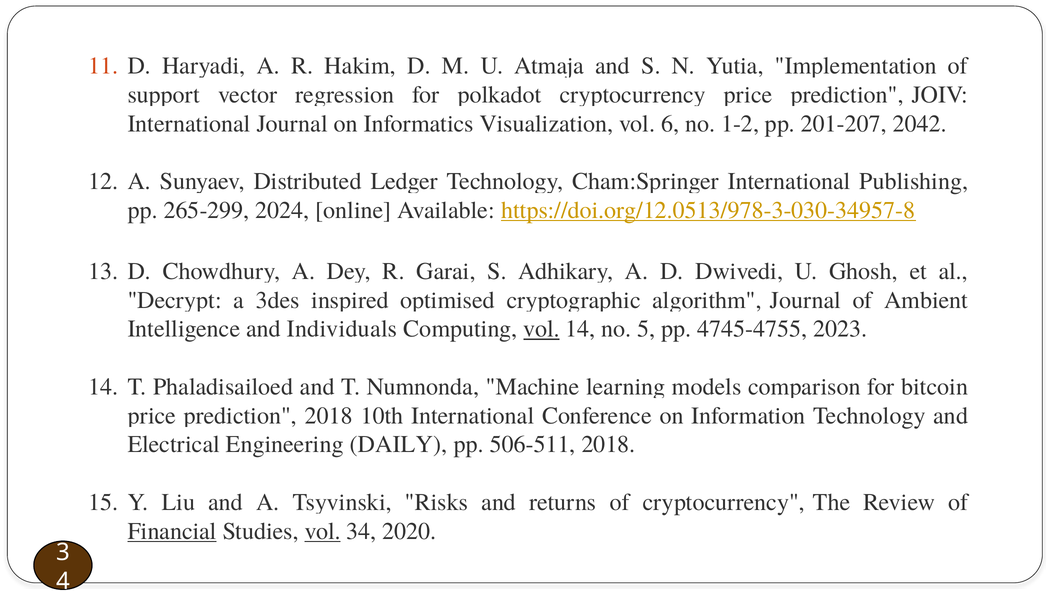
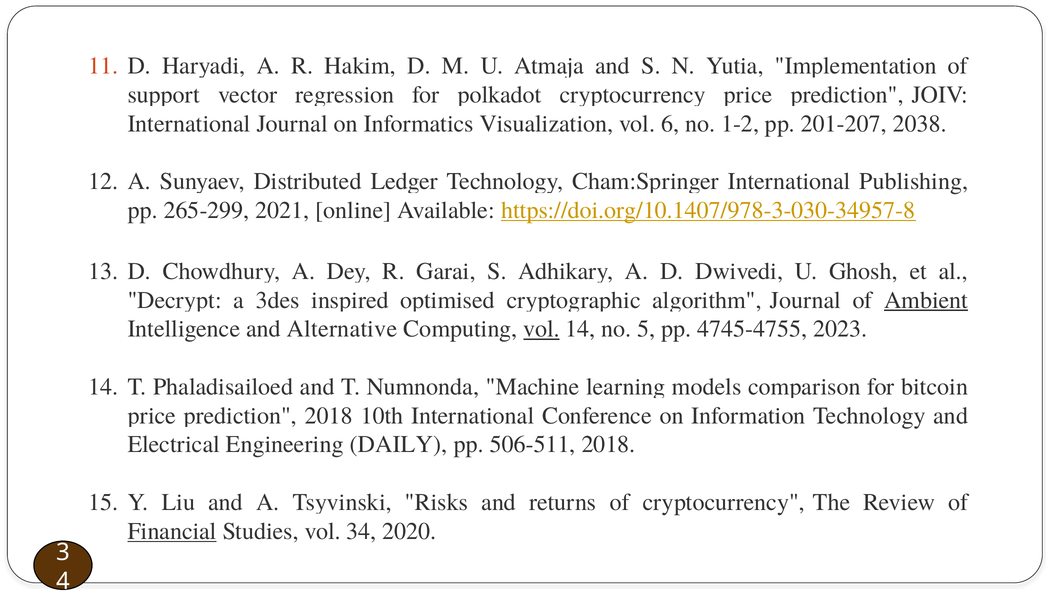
2042: 2042 -> 2038
2024: 2024 -> 2021
https://doi.org/12.0513/978-3-030-34957-8: https://doi.org/12.0513/978-3-030-34957-8 -> https://doi.org/10.1407/978-3-030-34957-8
Ambient underline: none -> present
Individuals: Individuals -> Alternative
vol at (323, 531) underline: present -> none
